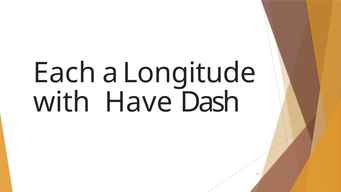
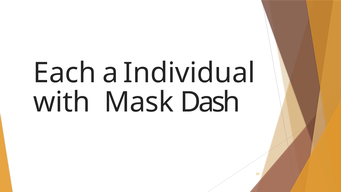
Longitude: Longitude -> Individual
Have: Have -> Mask
